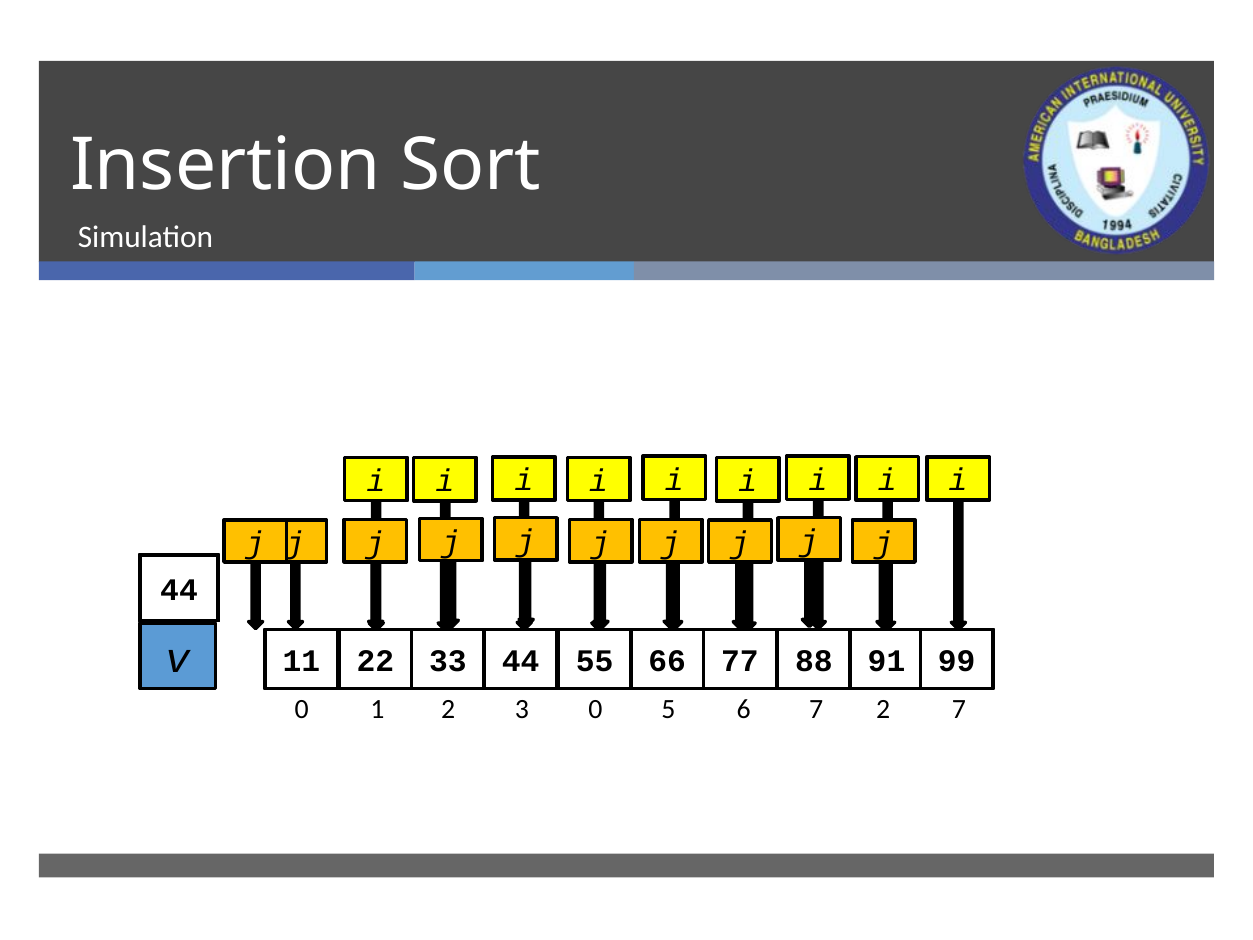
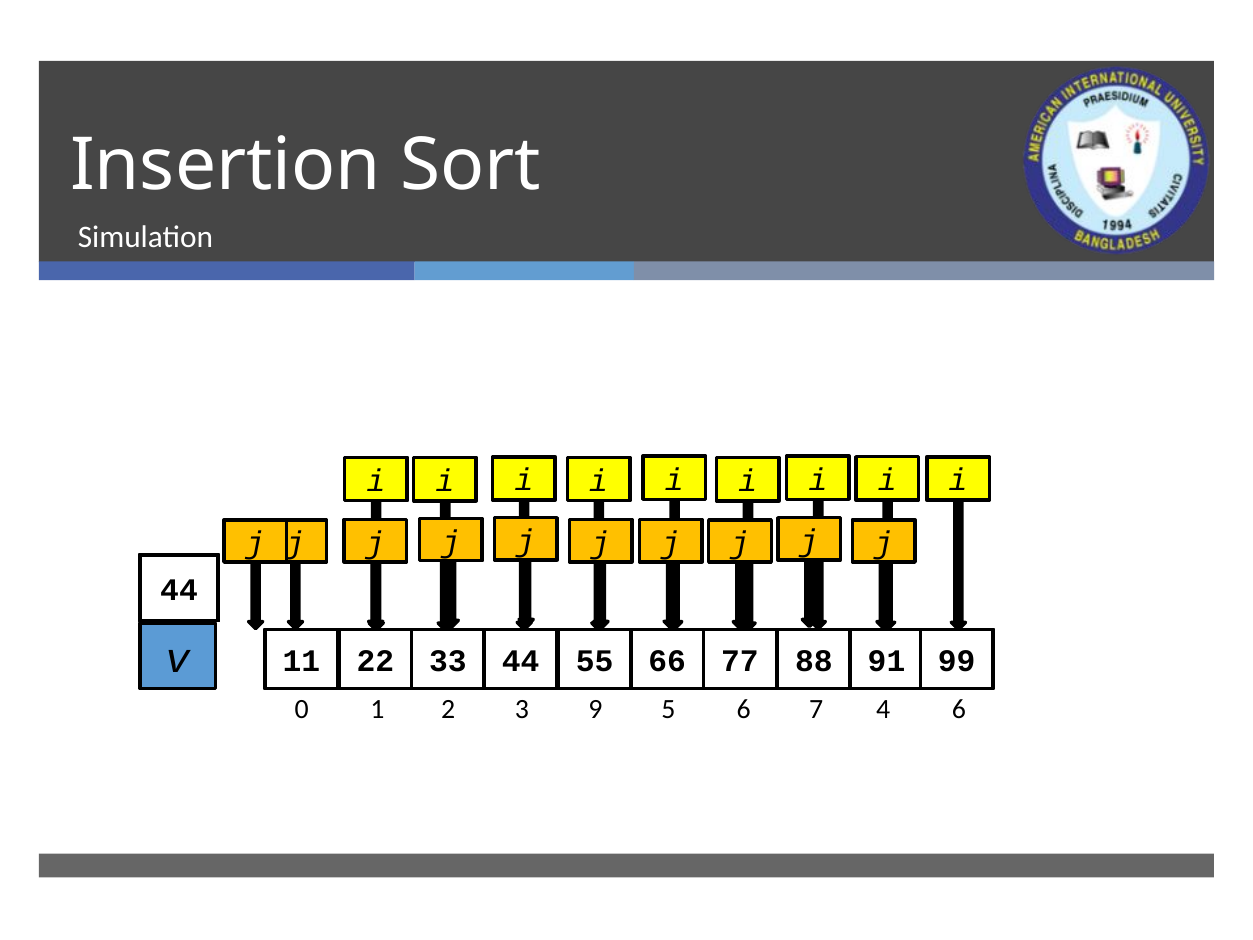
3 0: 0 -> 9
7 7: 7 -> 6
2 2: 2 -> 4
